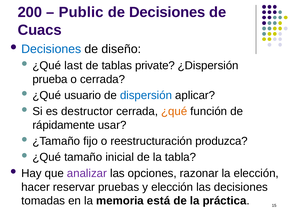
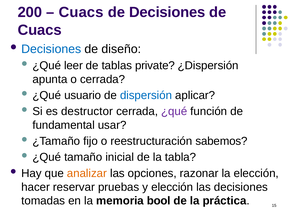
Public at (81, 12): Public -> Cuacs
last: last -> leer
prueba: prueba -> apunta
¿qué at (174, 111) colour: orange -> purple
rápidamente: rápidamente -> fundamental
produzca: produzca -> sabemos
analizar colour: purple -> orange
está: está -> bool
